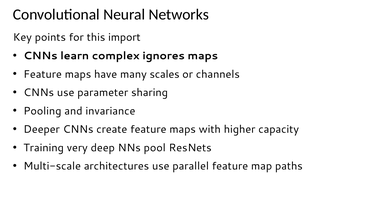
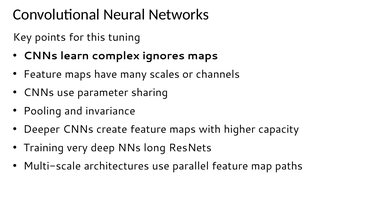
import: import -> tuning
pool: pool -> long
